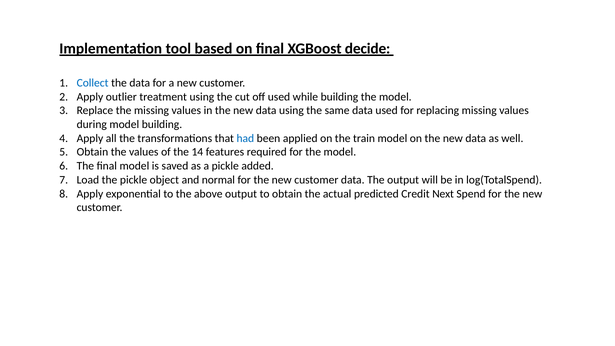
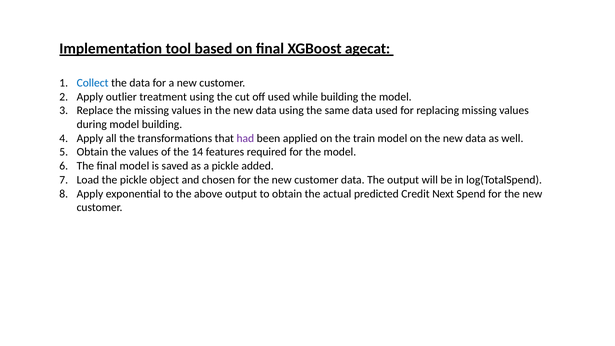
decide: decide -> agecat
had colour: blue -> purple
normal: normal -> chosen
